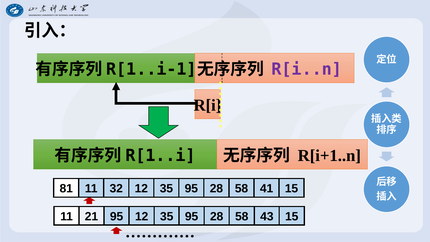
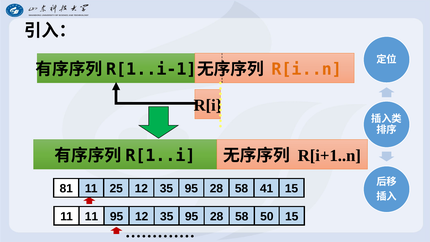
R[i..n colour: purple -> orange
32: 32 -> 25
11 21: 21 -> 11
43: 43 -> 50
